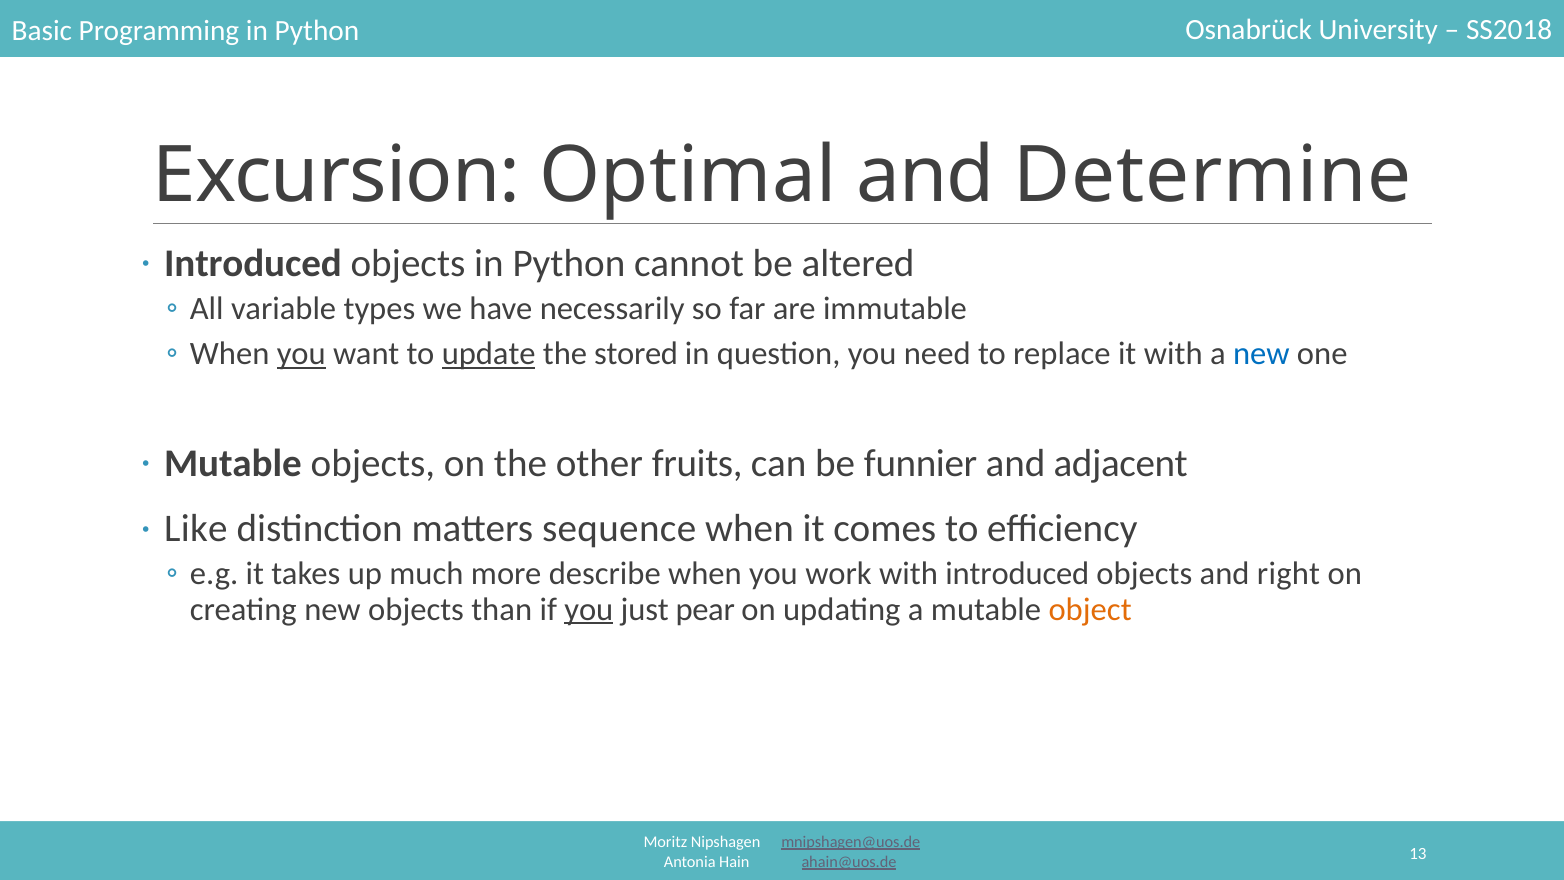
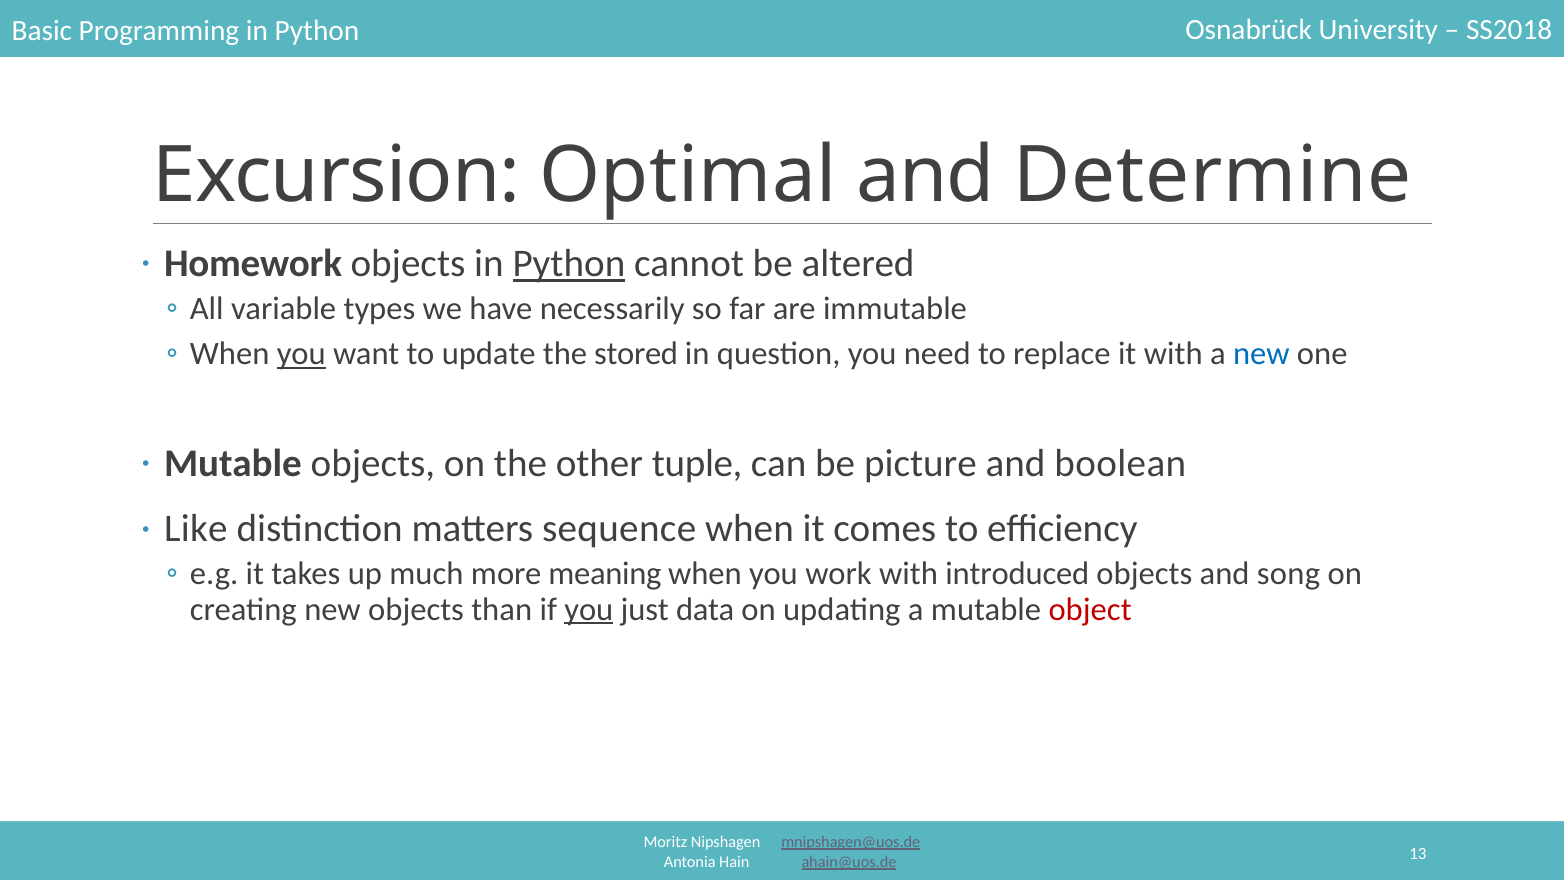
Introduced at (253, 264): Introduced -> Homework
Python at (569, 264) underline: none -> present
update underline: present -> none
fruits: fruits -> tuple
funnier: funnier -> picture
adjacent: adjacent -> boolean
describe: describe -> meaning
right: right -> song
pear: pear -> data
object colour: orange -> red
